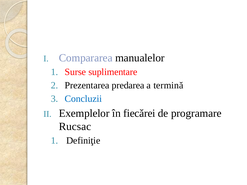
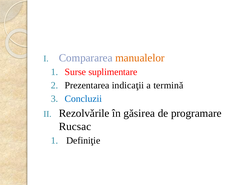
manualelor colour: black -> orange
predarea: predarea -> indicaţii
Exemplelor: Exemplelor -> Rezolvǎrile
fiecǎrei: fiecǎrei -> găsirea
